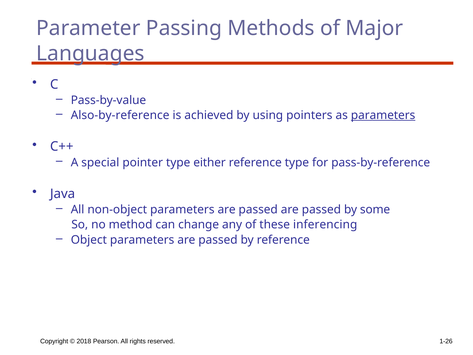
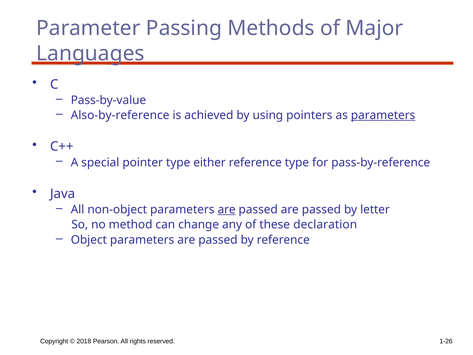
are at (227, 209) underline: none -> present
some: some -> letter
inferencing: inferencing -> declaration
